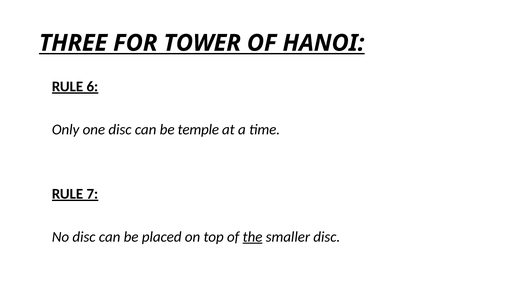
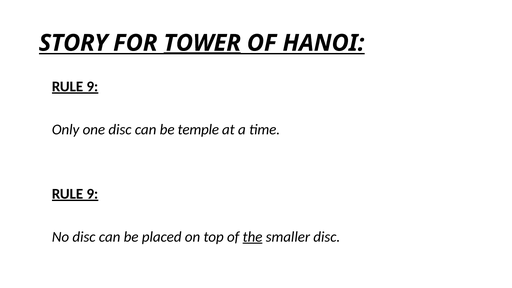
THREE: THREE -> STORY
TOWER underline: none -> present
6 at (92, 87): 6 -> 9
7 at (92, 194): 7 -> 9
